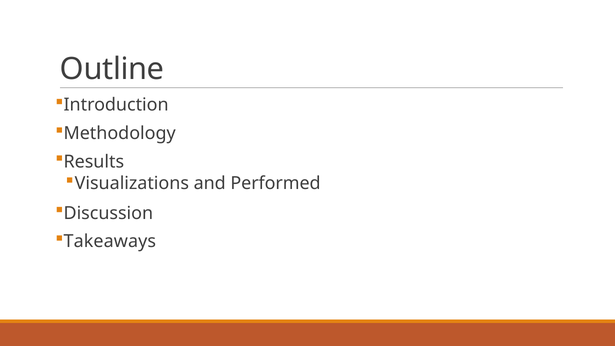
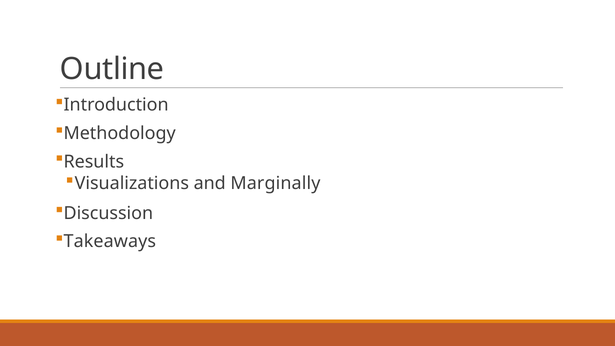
Performed: Performed -> Marginally
